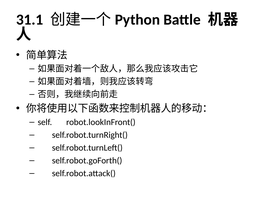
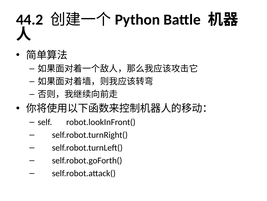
31.1: 31.1 -> 44.2
